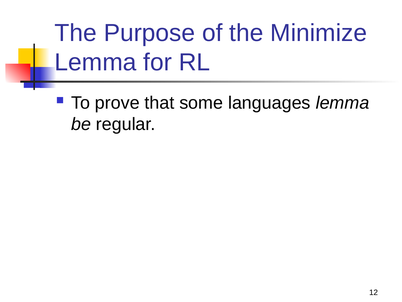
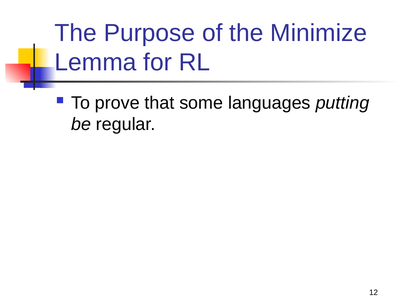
languages lemma: lemma -> putting
